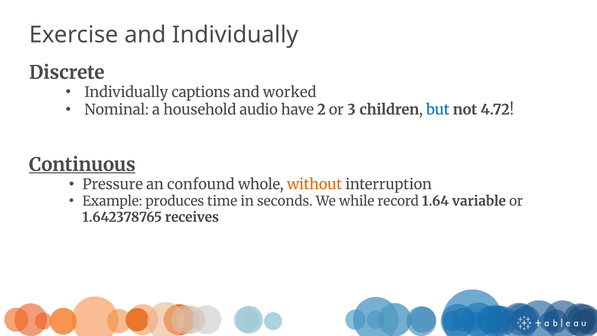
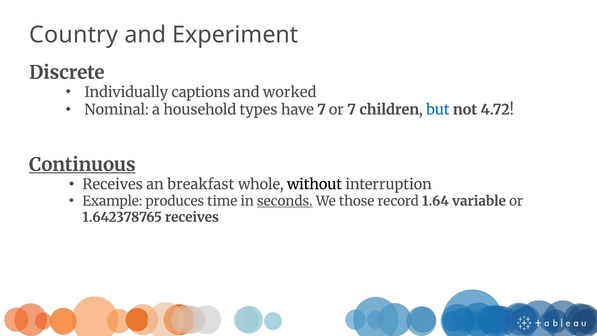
Exercise: Exercise -> Country
and Individually: Individually -> Experiment
audio: audio -> types
have 2: 2 -> 7
or 3: 3 -> 7
Pressure at (113, 184): Pressure -> Receives
confound: confound -> breakfast
without colour: orange -> black
seconds underline: none -> present
while: while -> those
